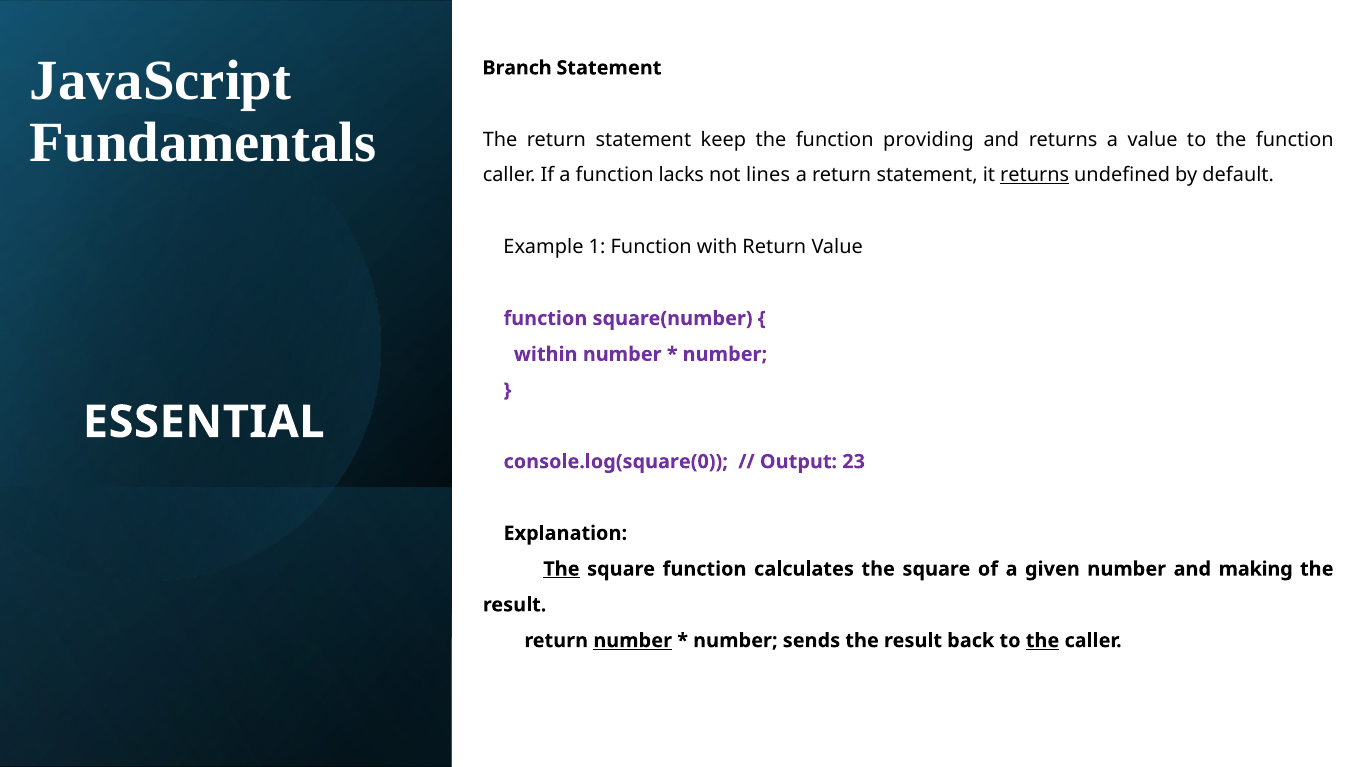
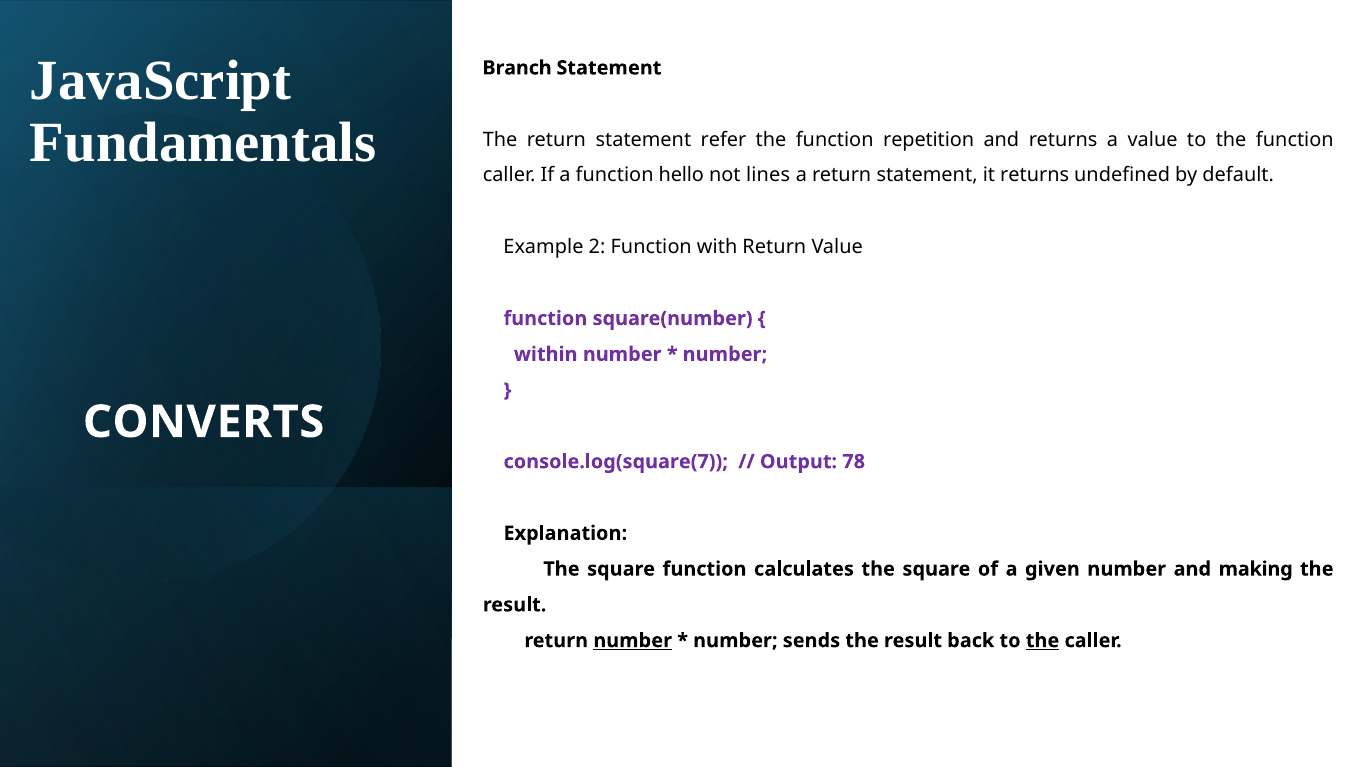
keep: keep -> refer
providing: providing -> repetition
lacks: lacks -> hello
returns at (1035, 175) underline: present -> none
1: 1 -> 2
ESSENTIAL: ESSENTIAL -> CONVERTS
console.log(square(0: console.log(square(0 -> console.log(square(7
23: 23 -> 78
The at (561, 569) underline: present -> none
